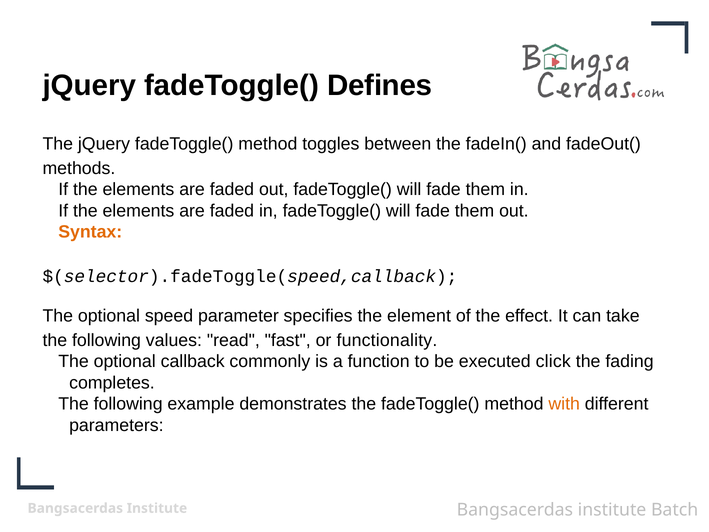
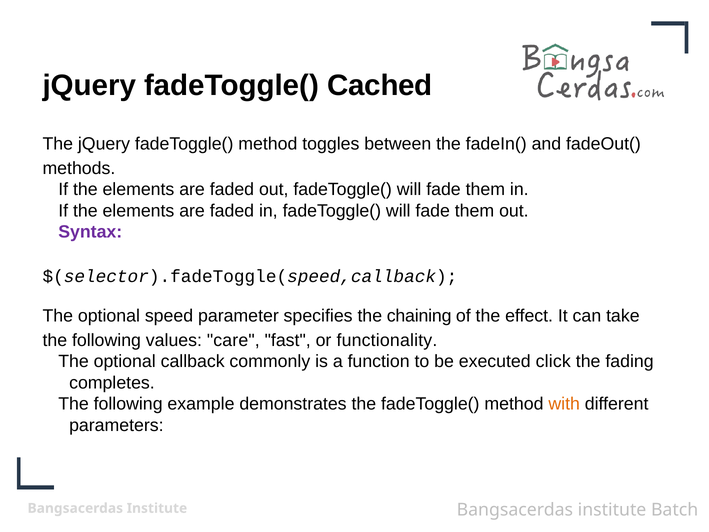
Defines: Defines -> Cached
Syntax colour: orange -> purple
element: element -> chaining
read: read -> care
